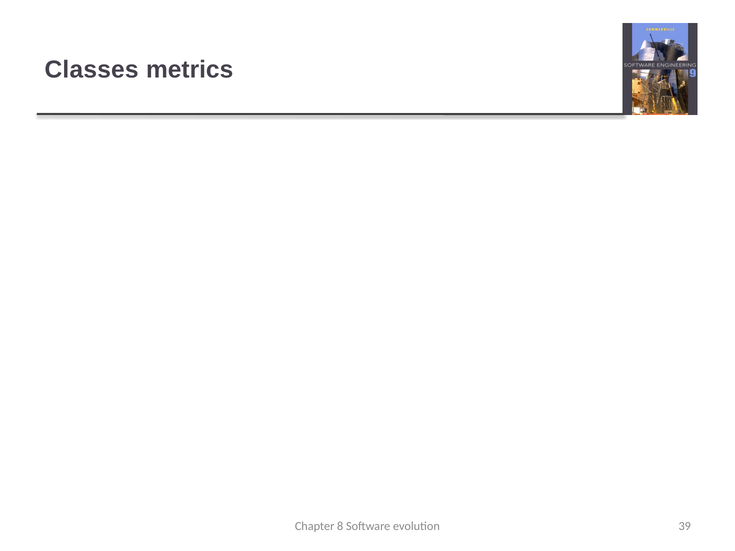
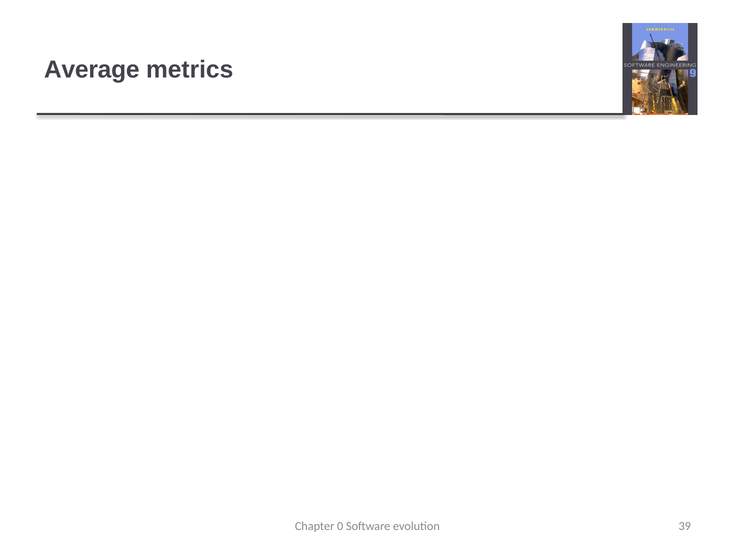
Classes at (92, 70): Classes -> Average
8: 8 -> 0
